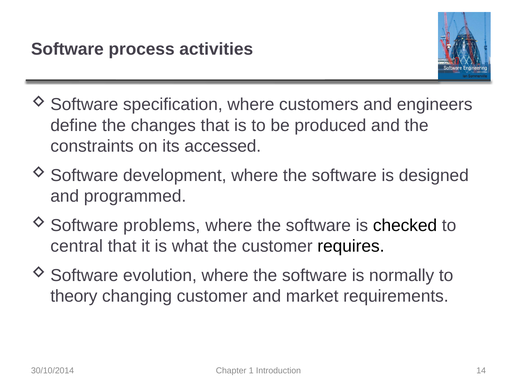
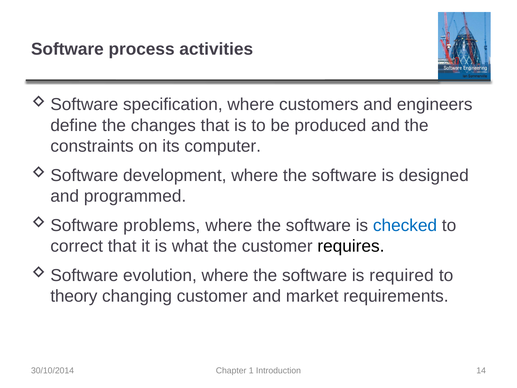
accessed: accessed -> computer
checked colour: black -> blue
central: central -> correct
normally: normally -> required
